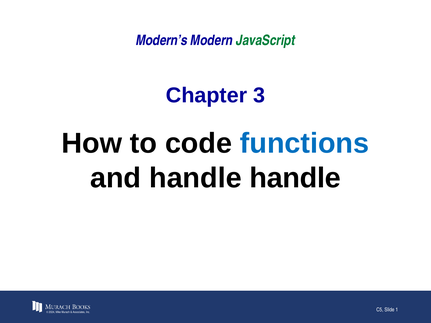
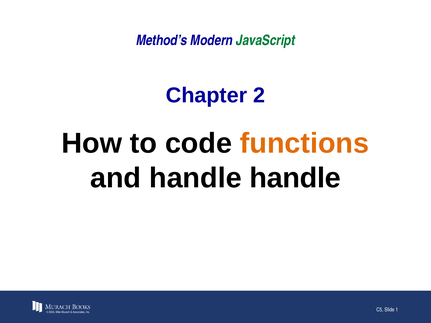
Modern’s: Modern’s -> Method’s
3: 3 -> 2
functions colour: blue -> orange
